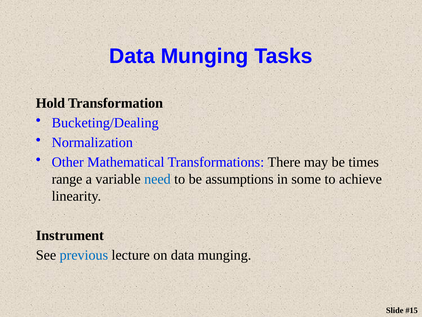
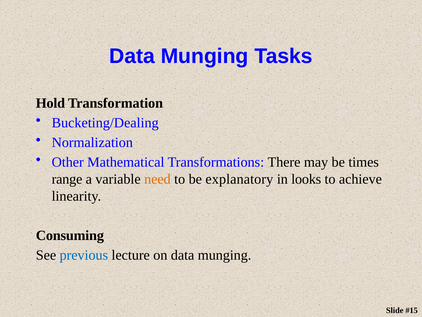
need colour: blue -> orange
assumptions: assumptions -> explanatory
some: some -> looks
Instrument: Instrument -> Consuming
